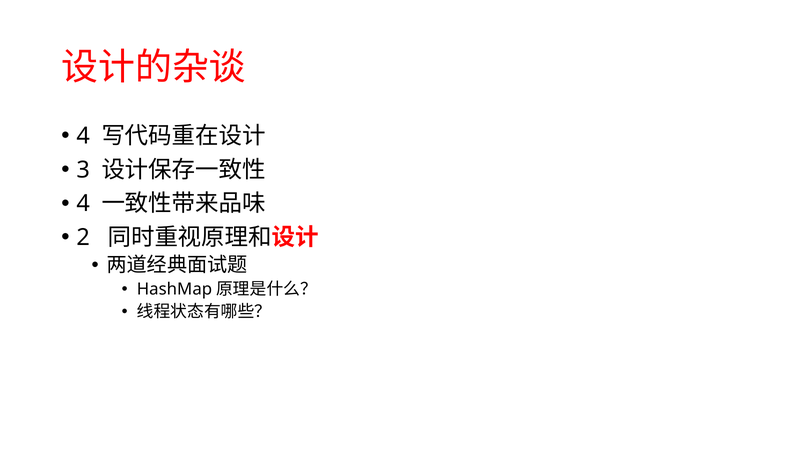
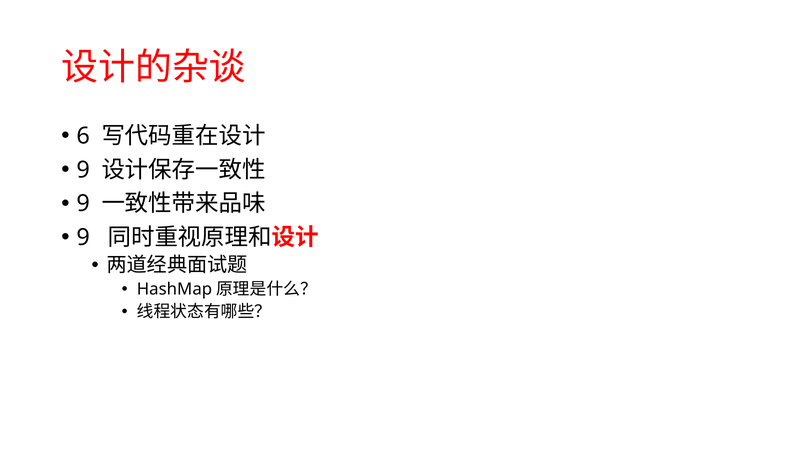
4 at (83, 136): 4 -> 6
3 at (83, 170): 3 -> 9
4 at (83, 204): 4 -> 9
2 at (83, 237): 2 -> 9
